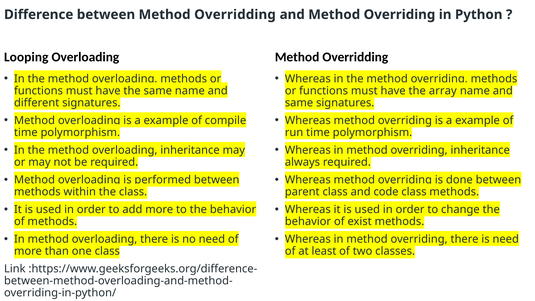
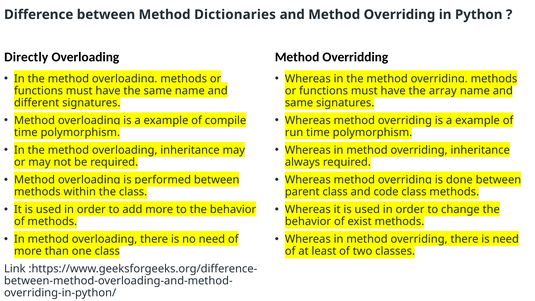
between Method Overridding: Overridding -> Dictionaries
Looping: Looping -> Directly
